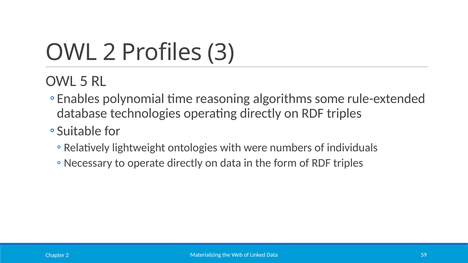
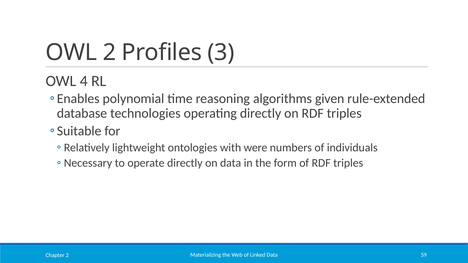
5: 5 -> 4
some: some -> given
